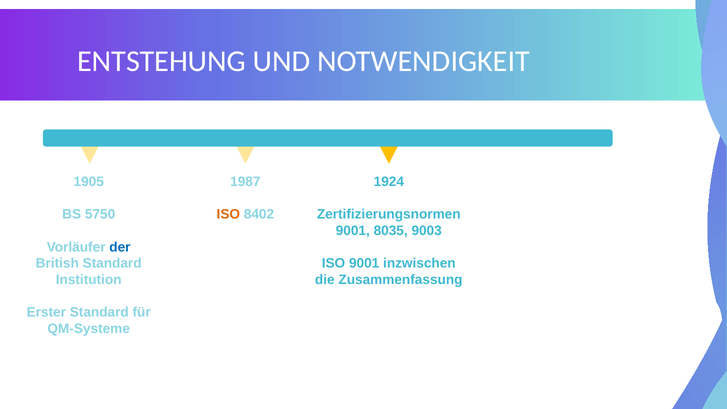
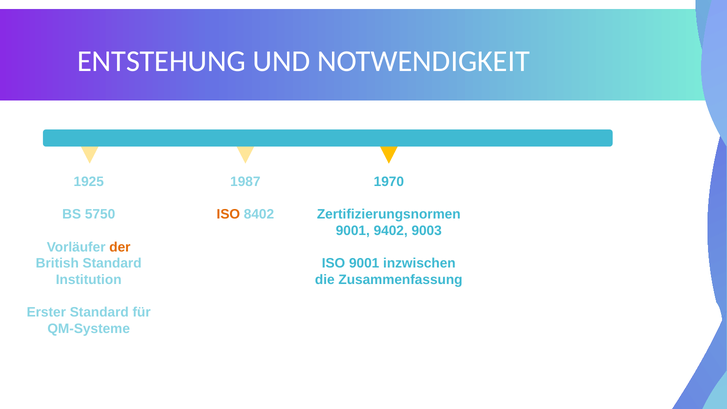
1905: 1905 -> 1925
1924: 1924 -> 1970
8035: 8035 -> 9402
der colour: blue -> orange
